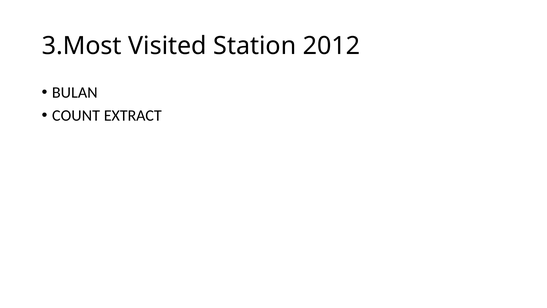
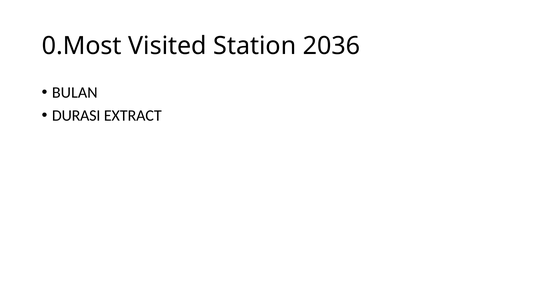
3.Most: 3.Most -> 0.Most
2012: 2012 -> 2036
COUNT: COUNT -> DURASI
